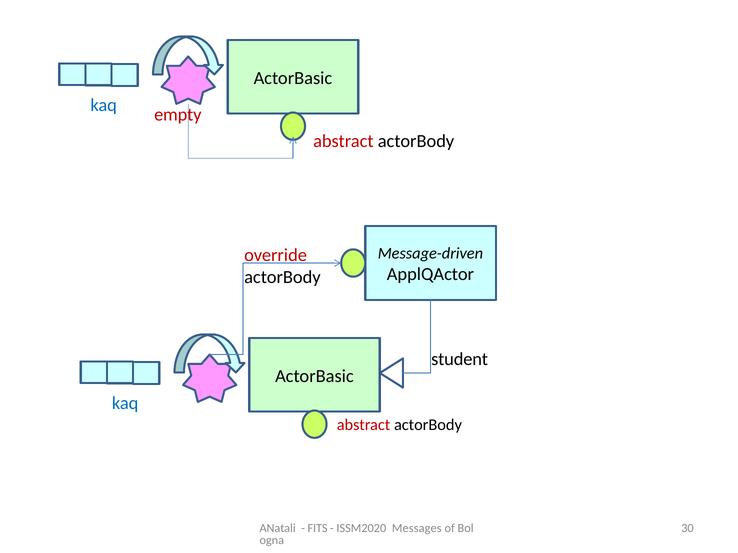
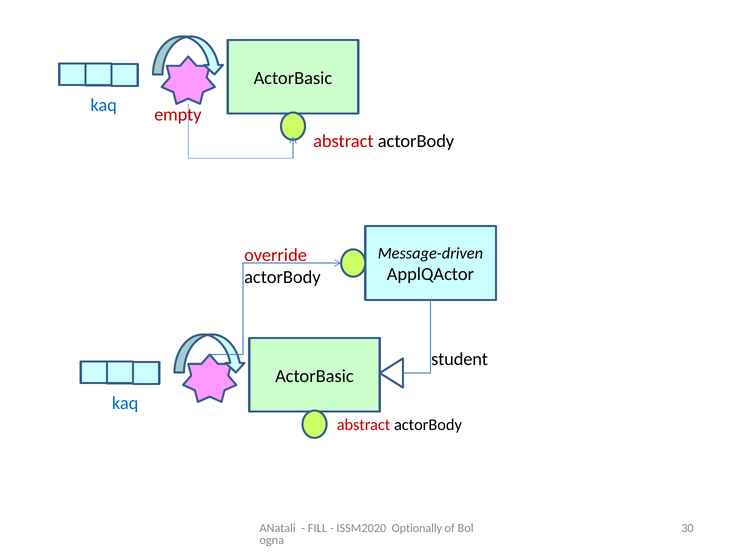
FITS: FITS -> FILL
Messages: Messages -> Optionally
